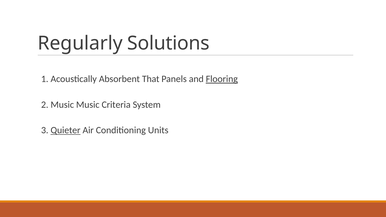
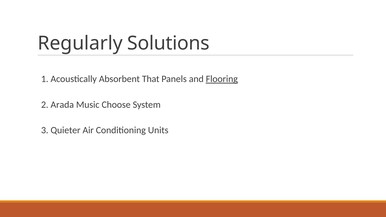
2 Music: Music -> Arada
Criteria: Criteria -> Choose
Quieter underline: present -> none
